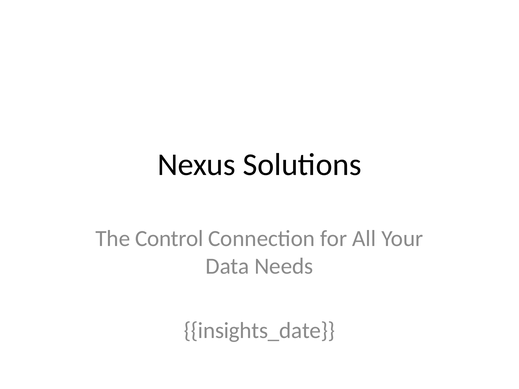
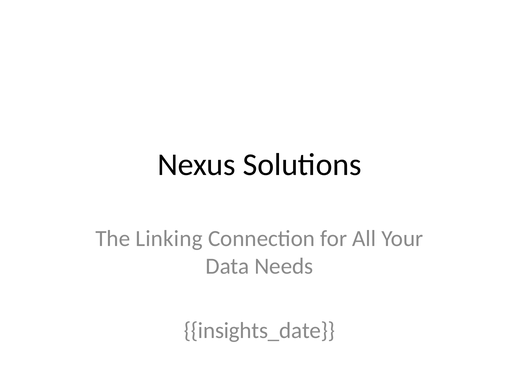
Control: Control -> Linking
